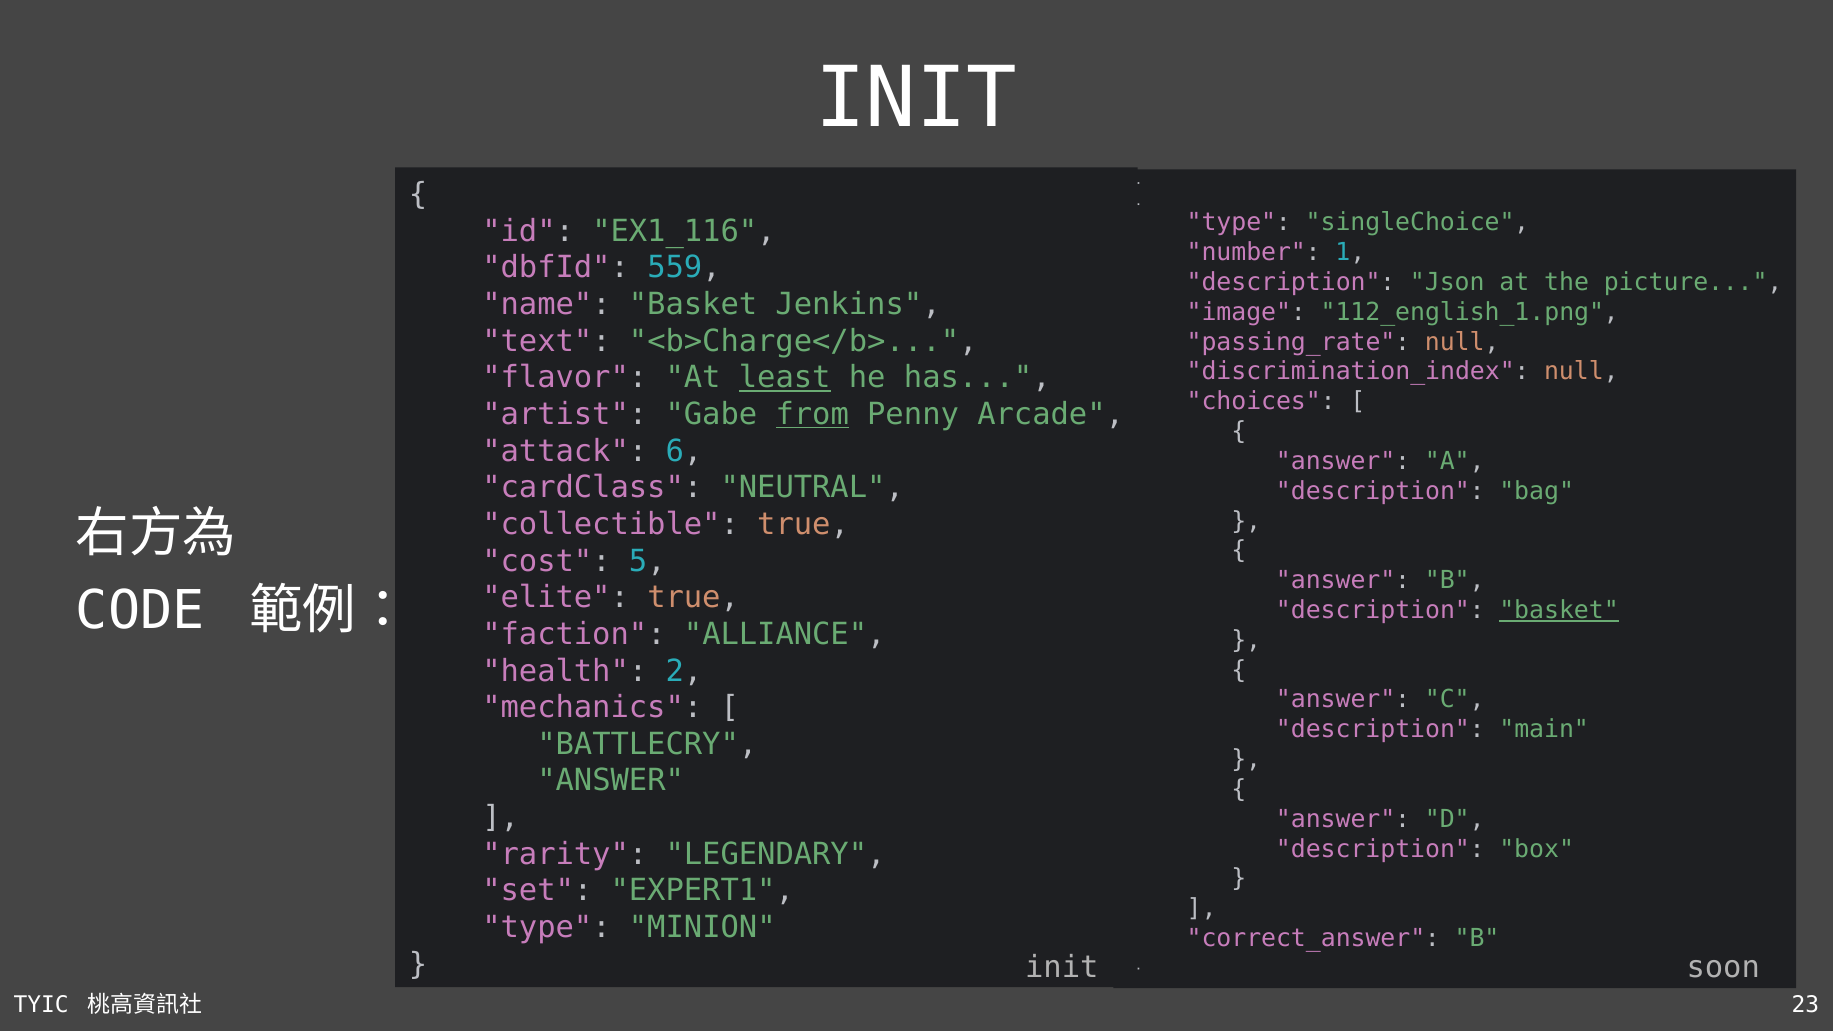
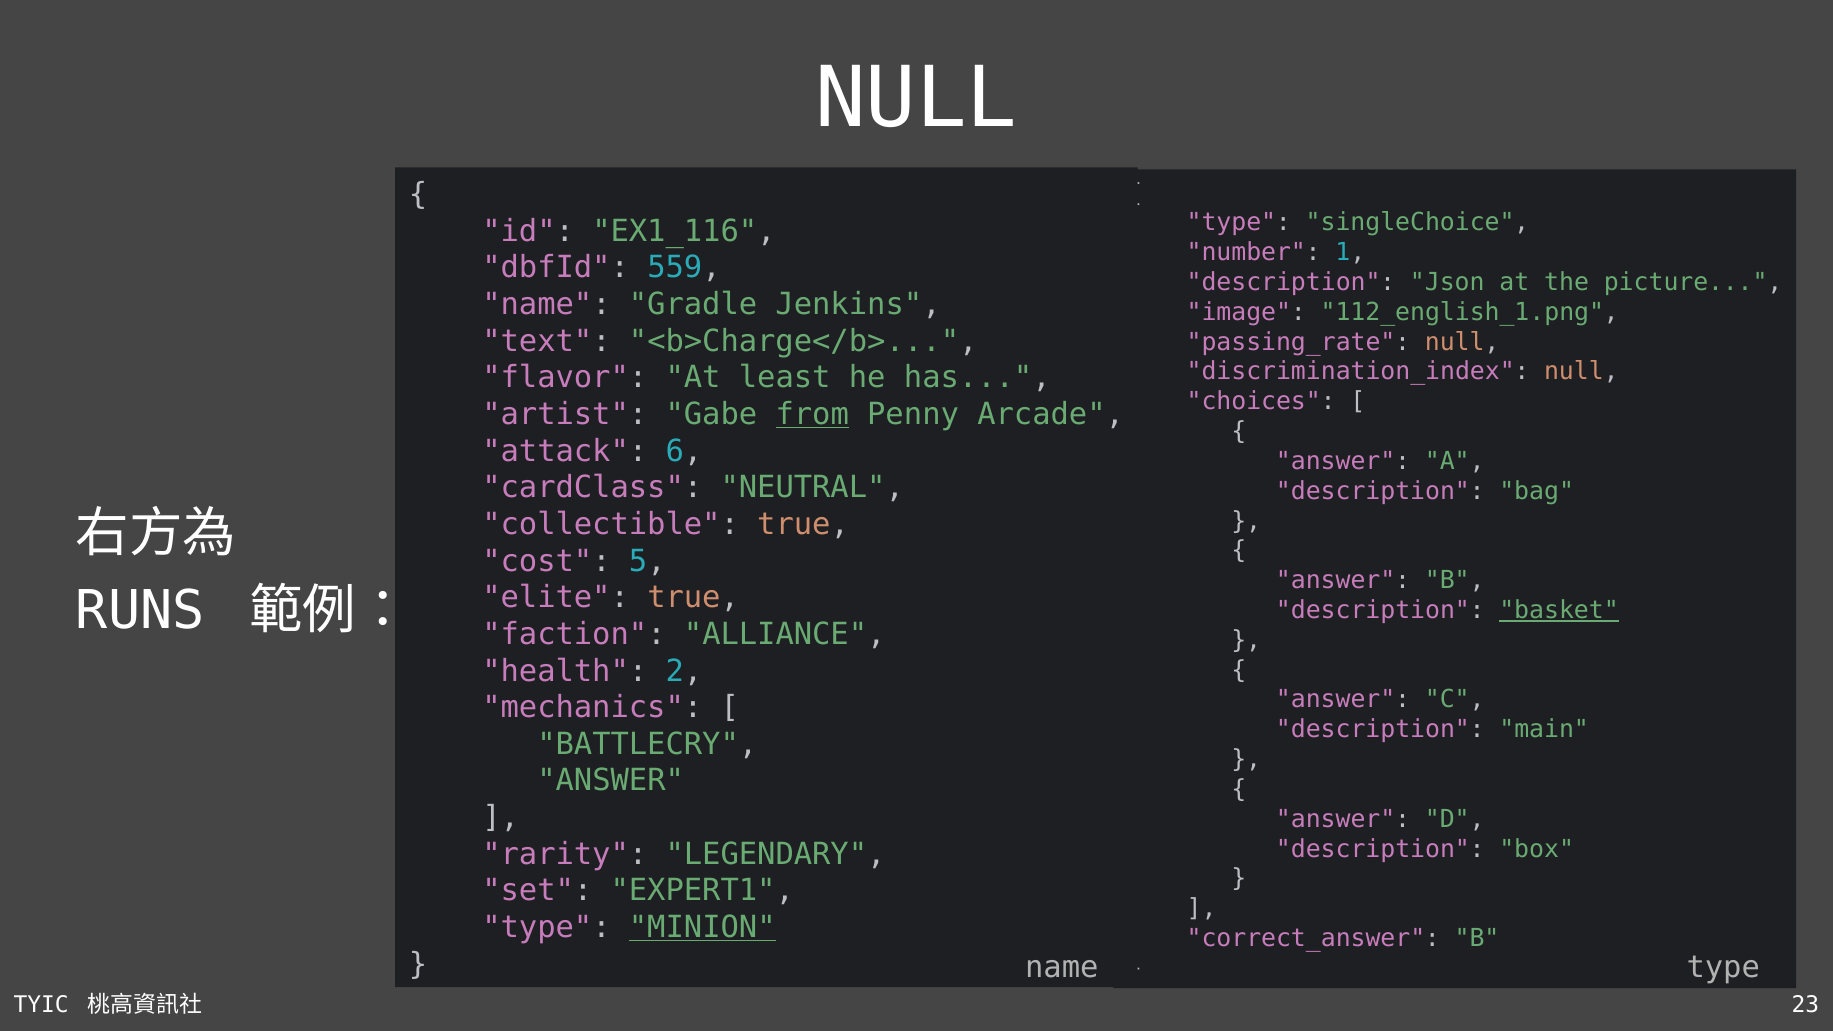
INIT at (916, 99): INIT -> NULL
name Basket: Basket -> Gradle
least underline: present -> none
CODE: CODE -> RUNS
MINION underline: none -> present
init at (1062, 968): init -> name
soon at (1723, 968): soon -> type
